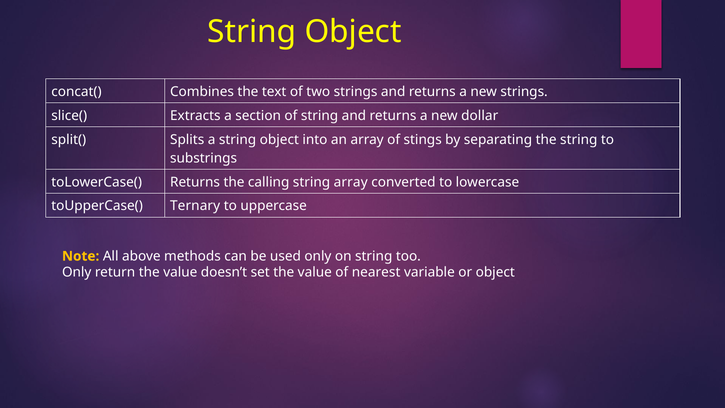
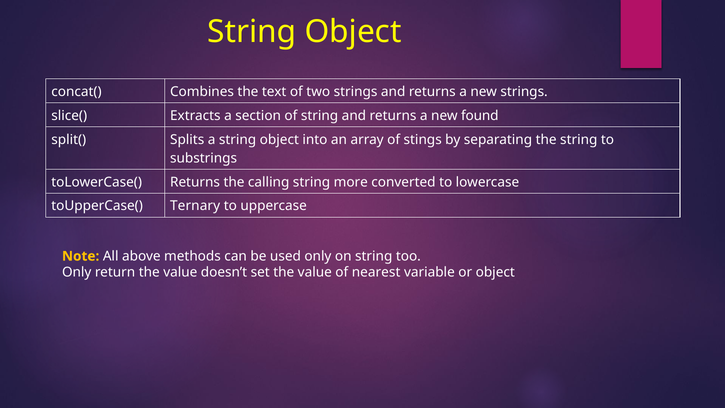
dollar: dollar -> found
string array: array -> more
